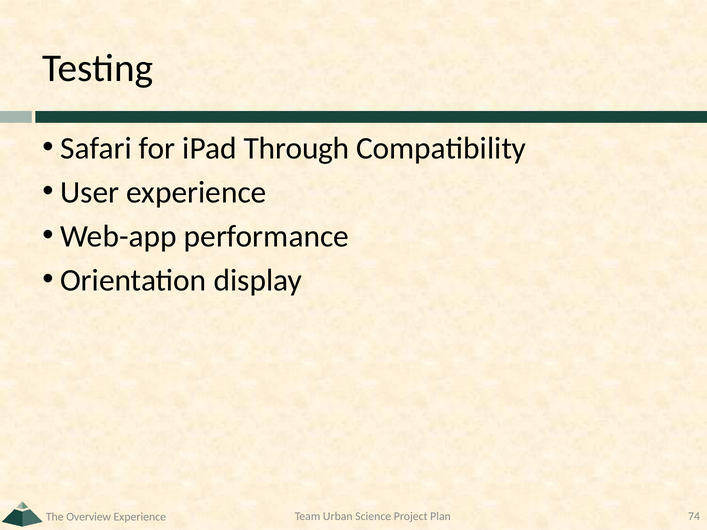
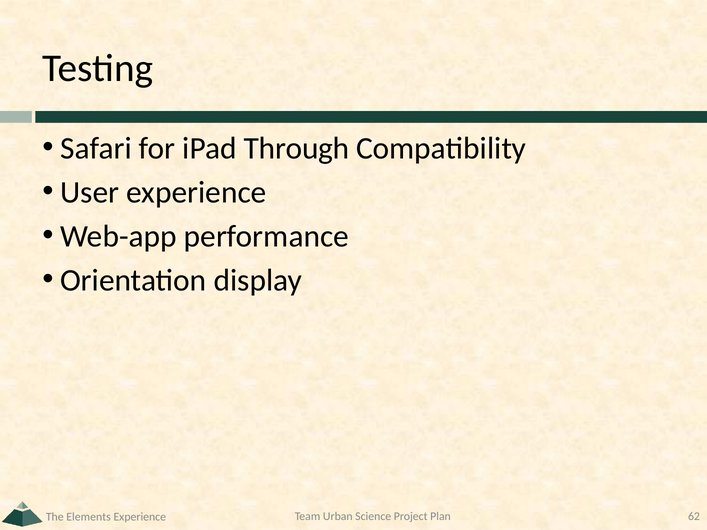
74: 74 -> 62
Overview: Overview -> Elements
